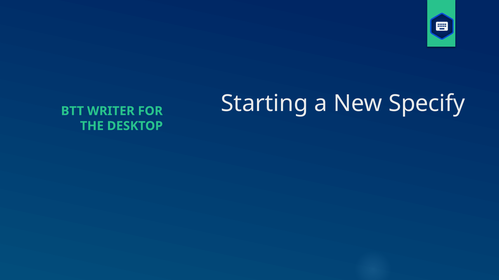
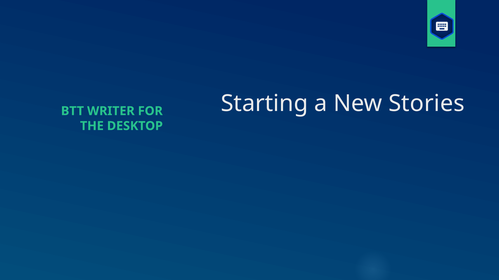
Specify: Specify -> Stories
